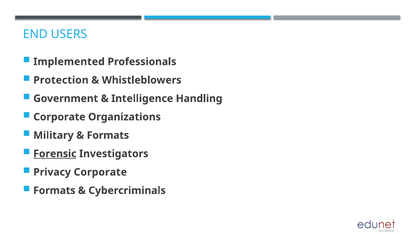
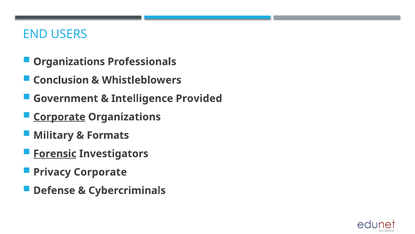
Implemented at (69, 62): Implemented -> Organizations
Protection: Protection -> Conclusion
Handling: Handling -> Provided
Corporate at (59, 117) underline: none -> present
Formats at (54, 190): Formats -> Defense
